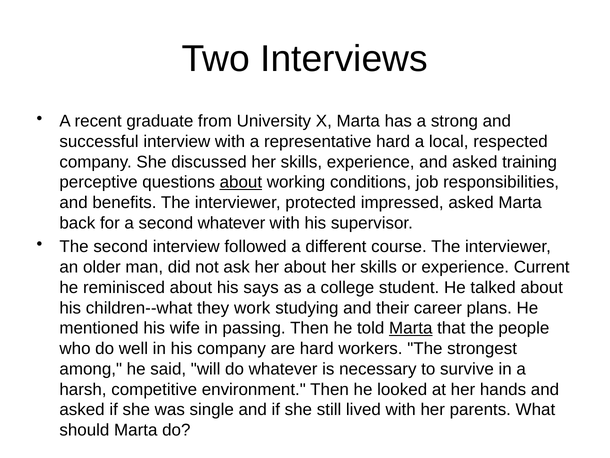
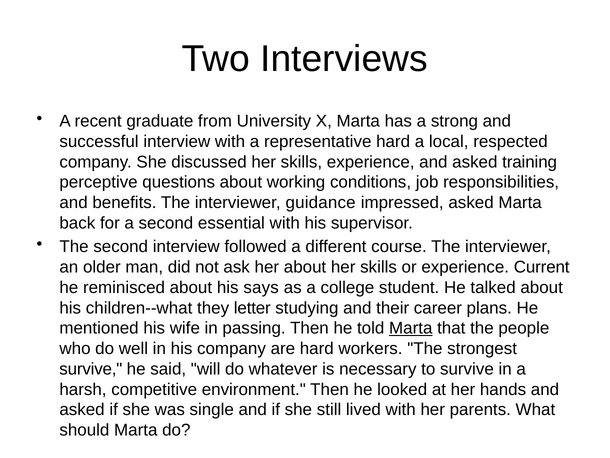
about at (241, 182) underline: present -> none
protected: protected -> guidance
second whatever: whatever -> essential
work: work -> letter
among at (91, 369): among -> survive
